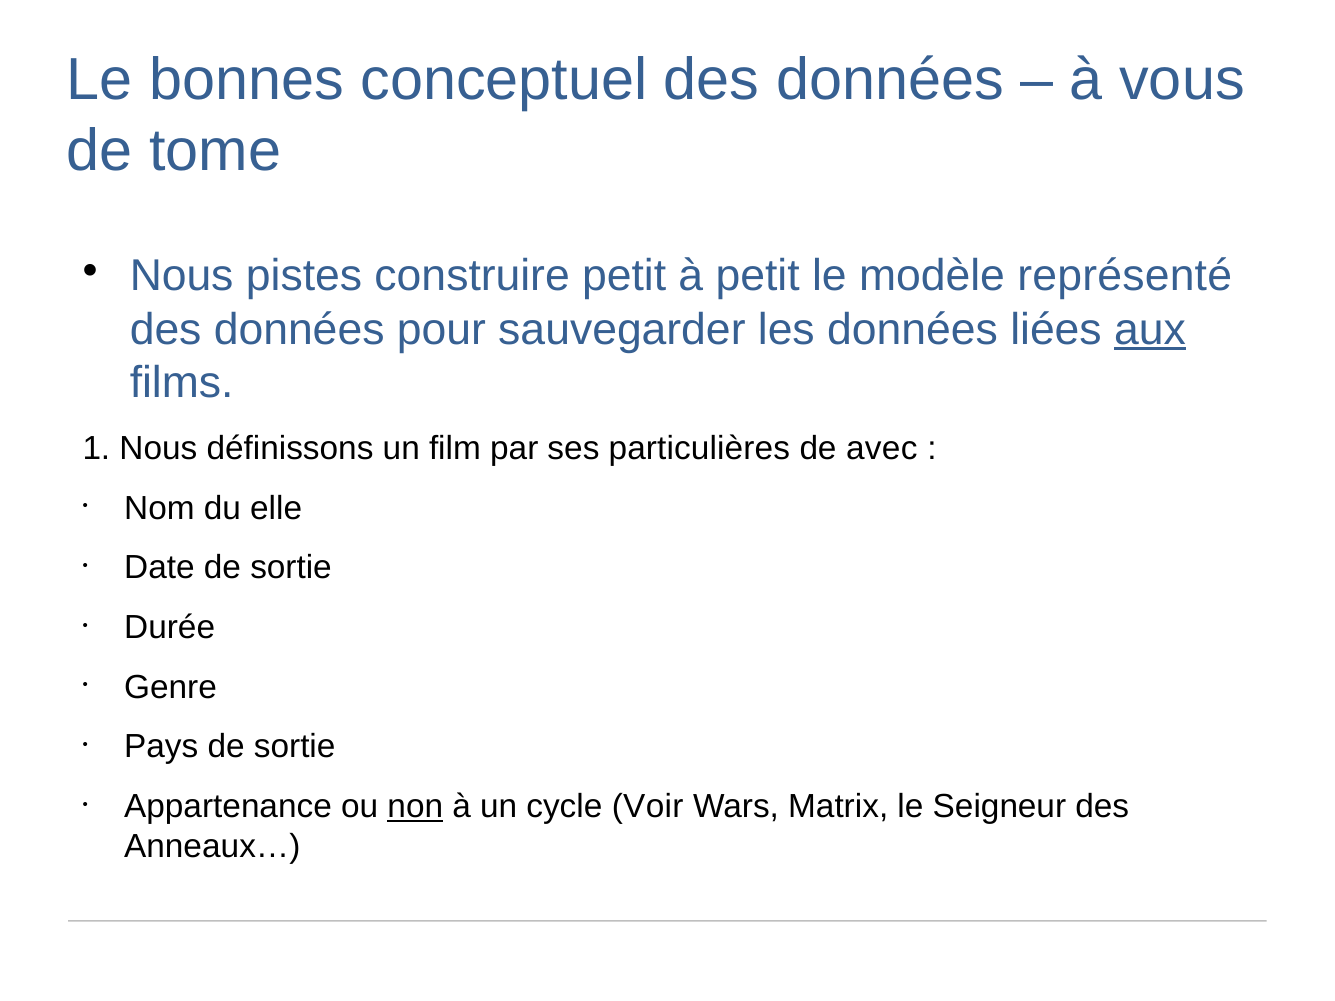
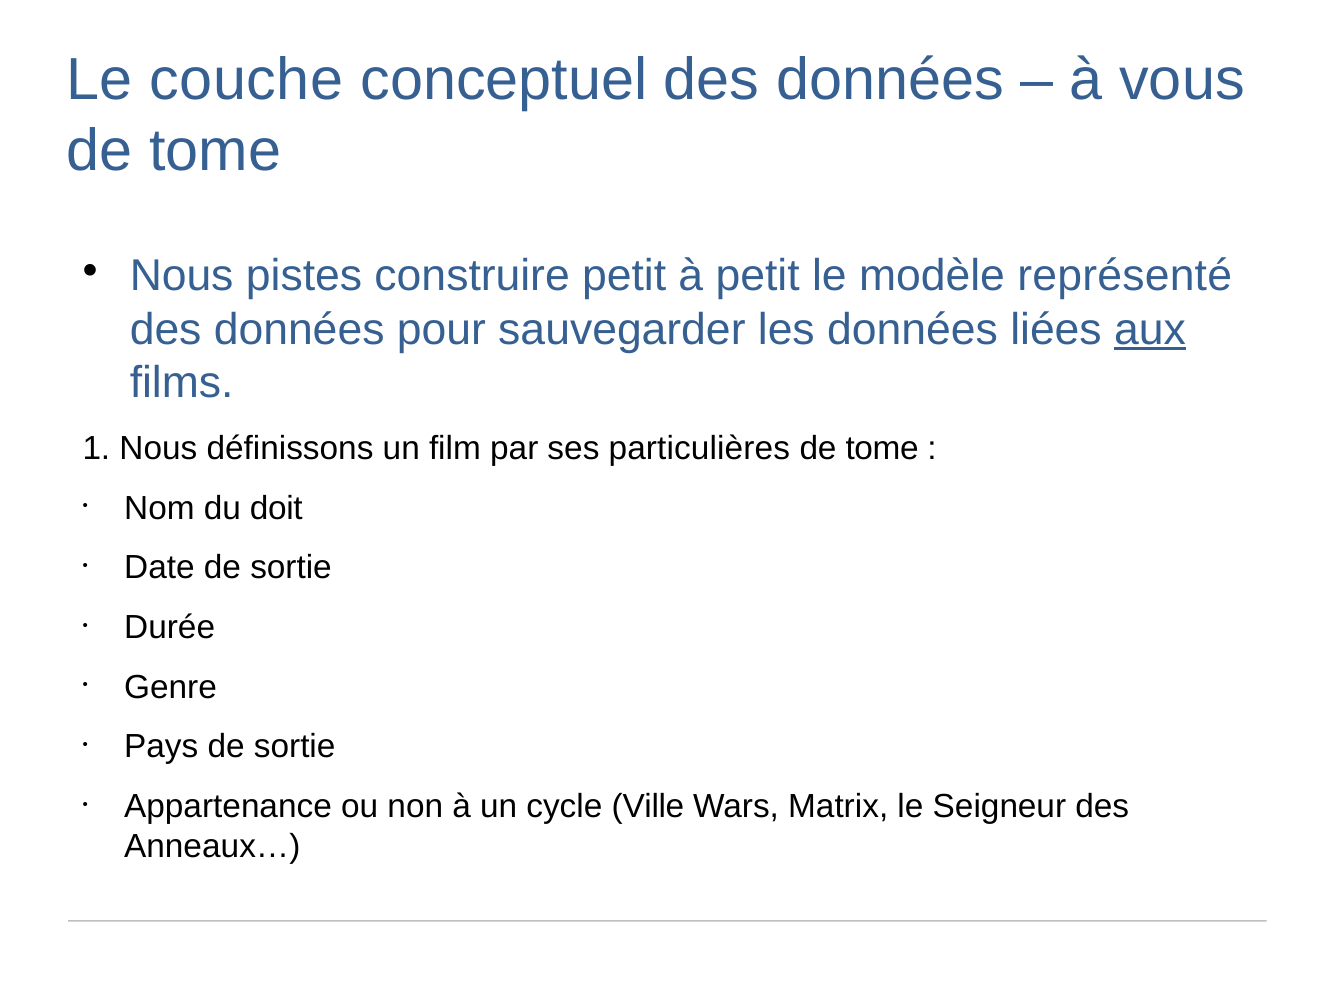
bonnes: bonnes -> couche
avec at (882, 448): avec -> tome
elle: elle -> doit
non underline: present -> none
Voir: Voir -> Ville
